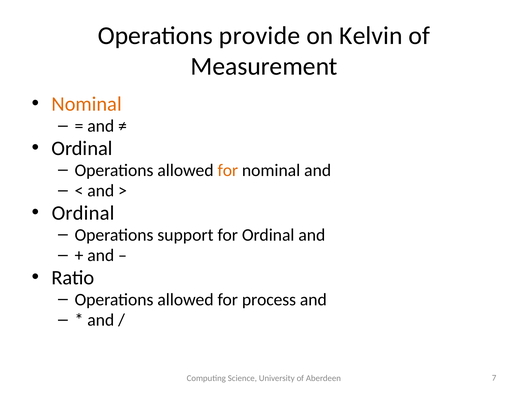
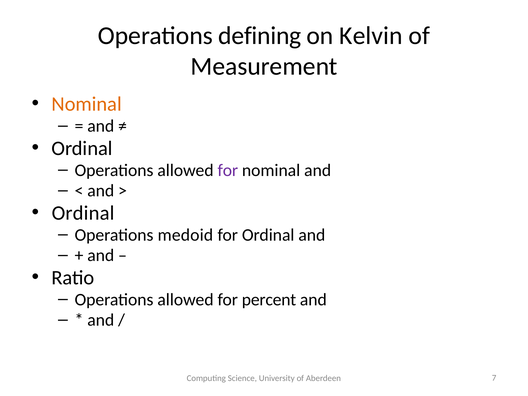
provide: provide -> defining
for at (228, 170) colour: orange -> purple
support: support -> medoid
process: process -> percent
